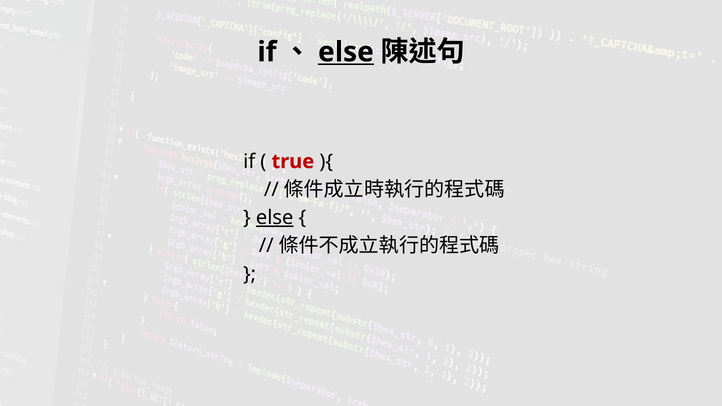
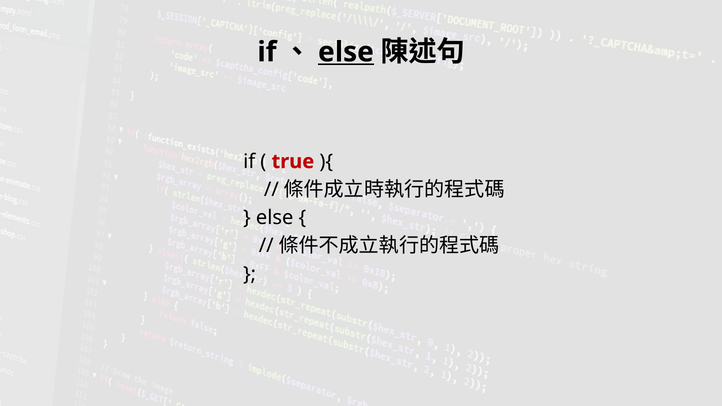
else at (275, 218) underline: present -> none
